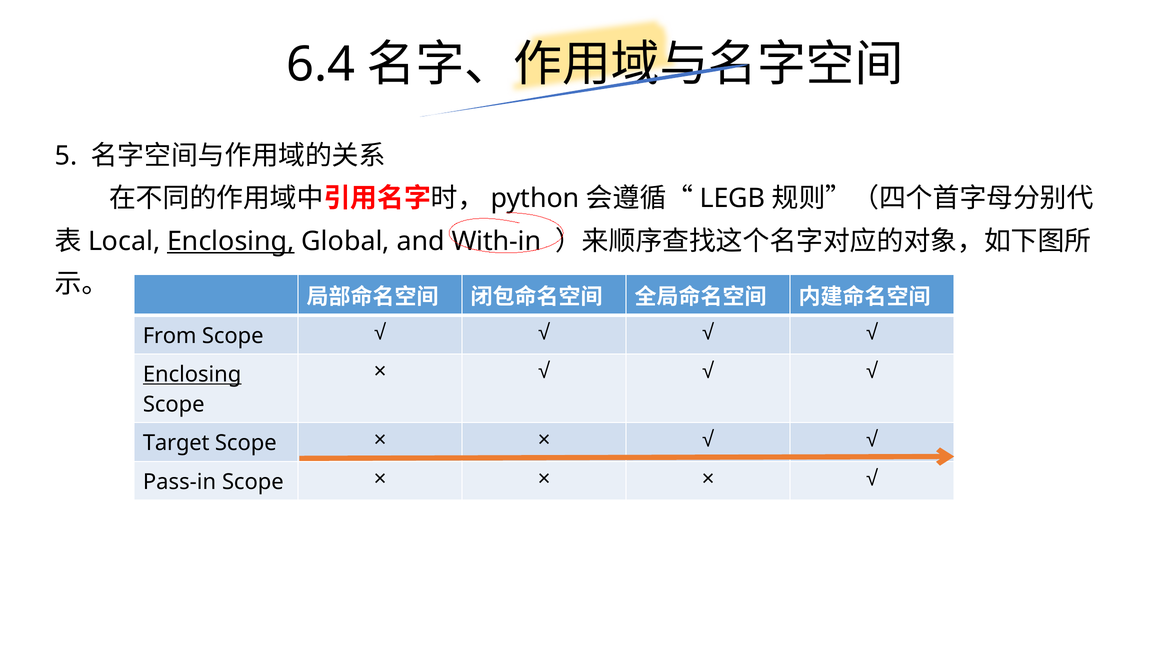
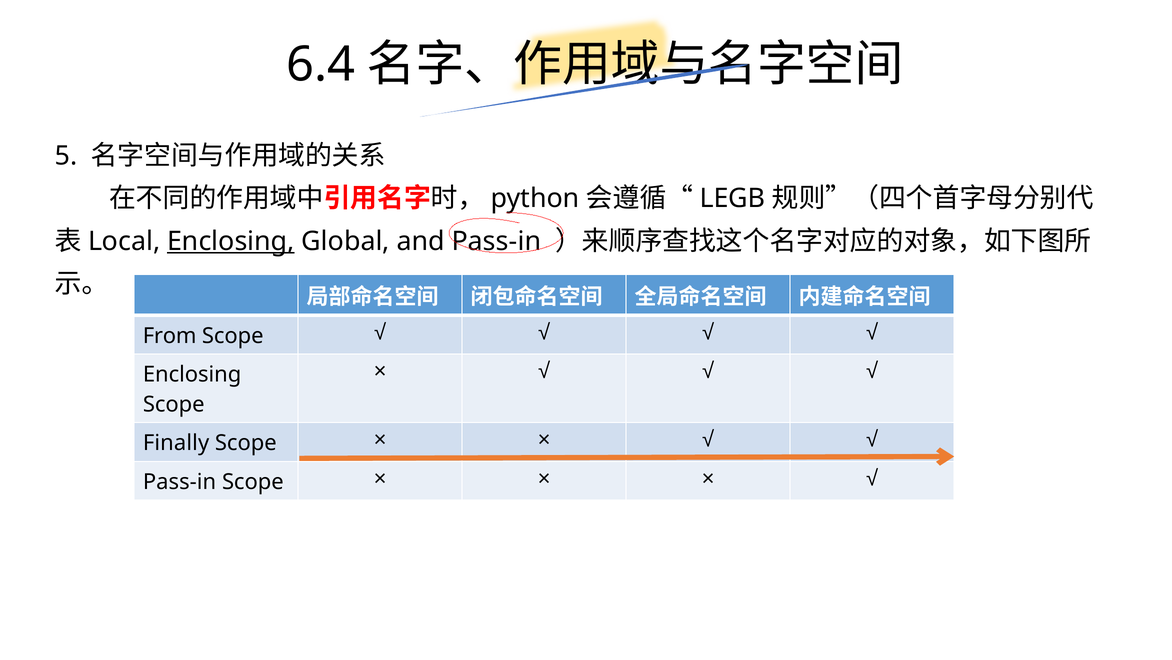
and With-in: With-in -> Pass-in
Enclosing at (192, 374) underline: present -> none
Target: Target -> Finally
